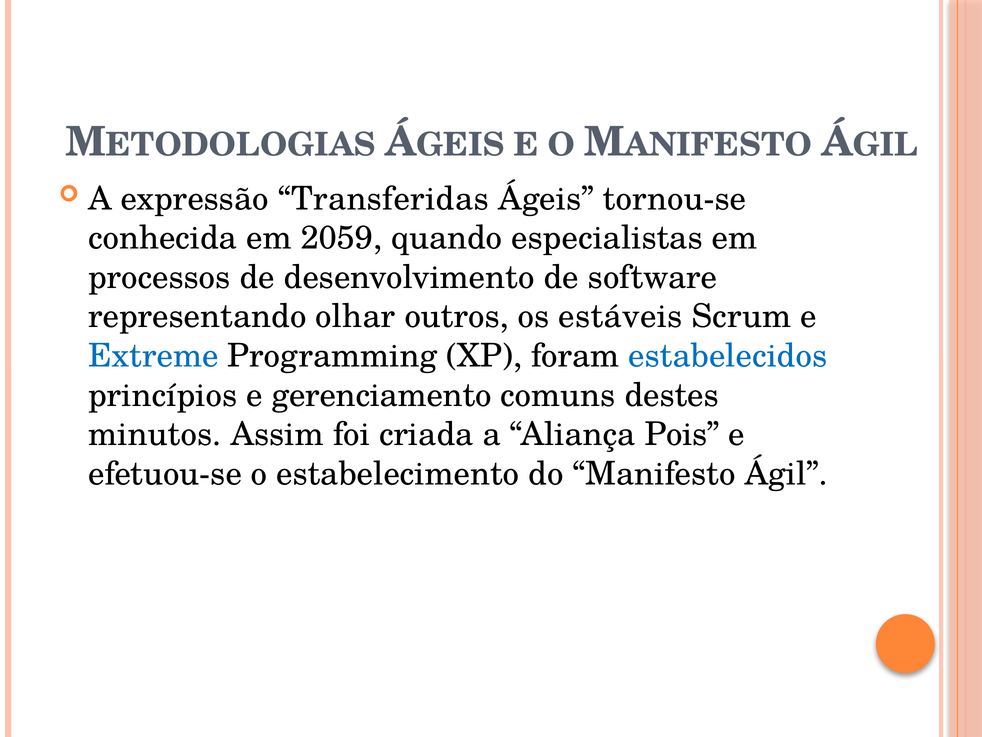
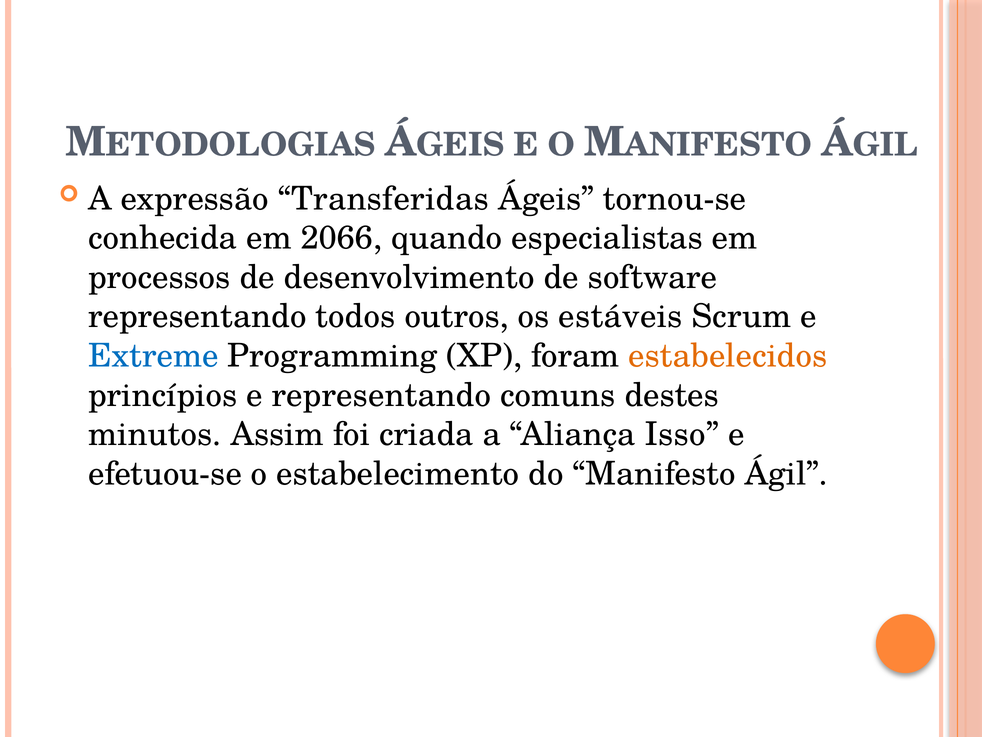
2059: 2059 -> 2066
olhar: olhar -> todos
estabelecidos colour: blue -> orange
e gerenciamento: gerenciamento -> representando
Pois: Pois -> Isso
